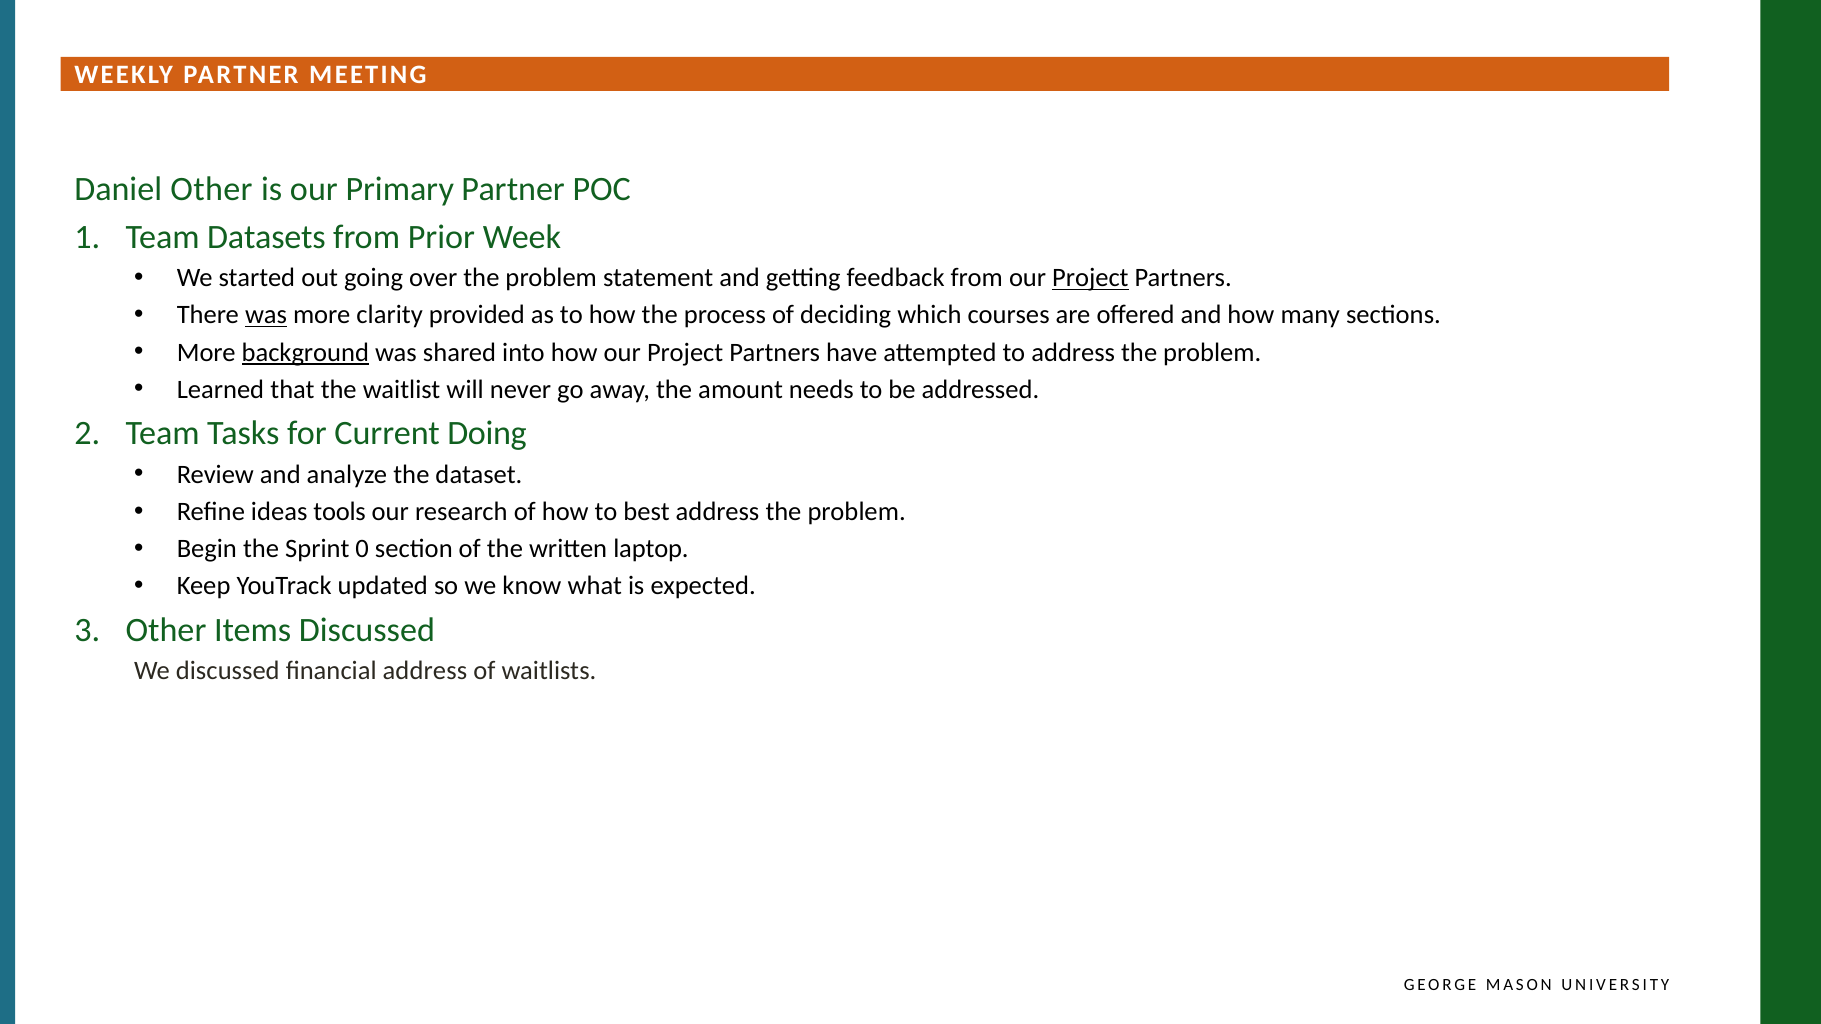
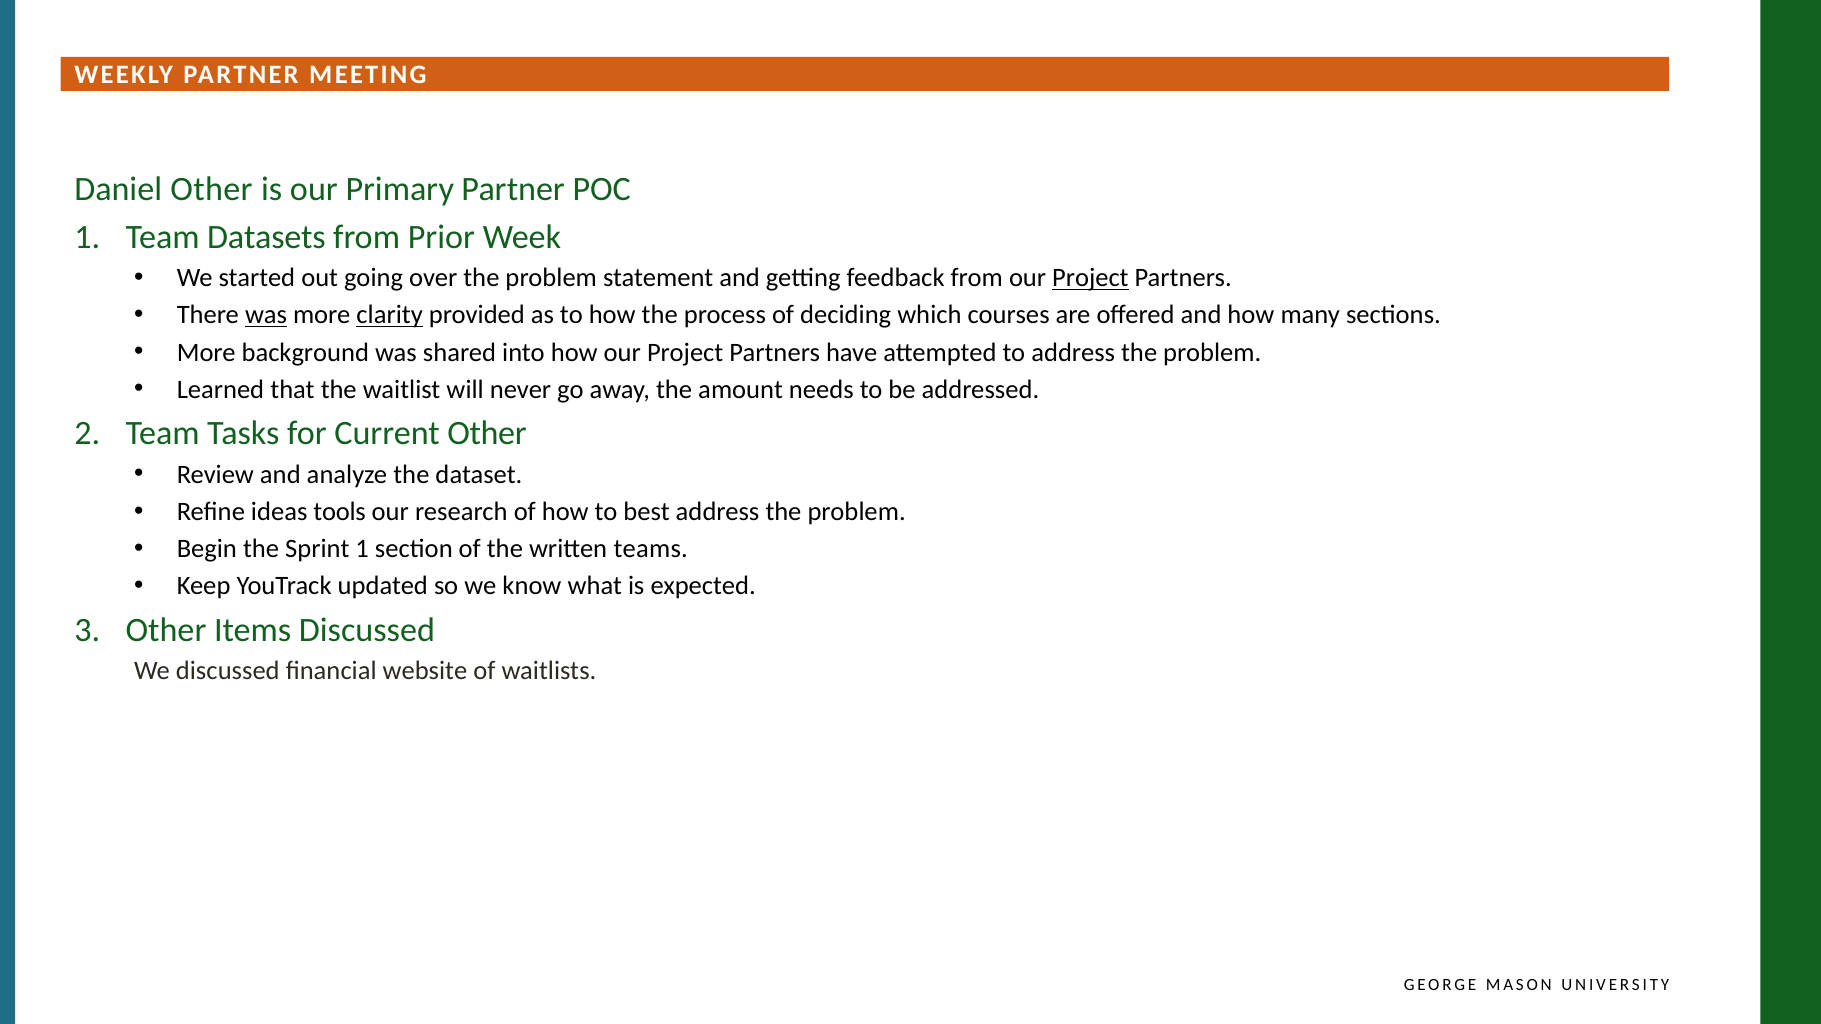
clarity underline: none -> present
background underline: present -> none
Current Doing: Doing -> Other
Sprint 0: 0 -> 1
laptop: laptop -> teams
financial address: address -> website
